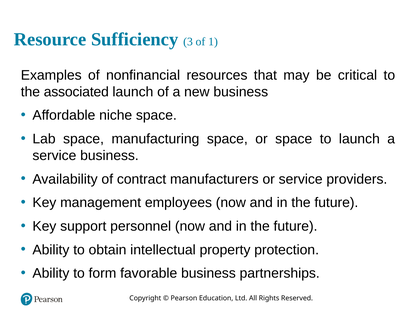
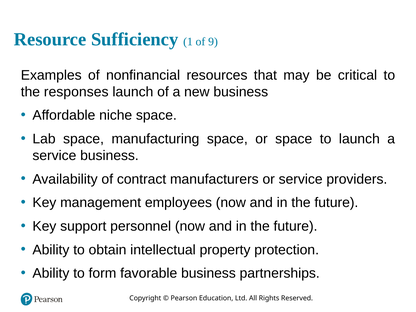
3: 3 -> 1
1: 1 -> 9
associated: associated -> responses
